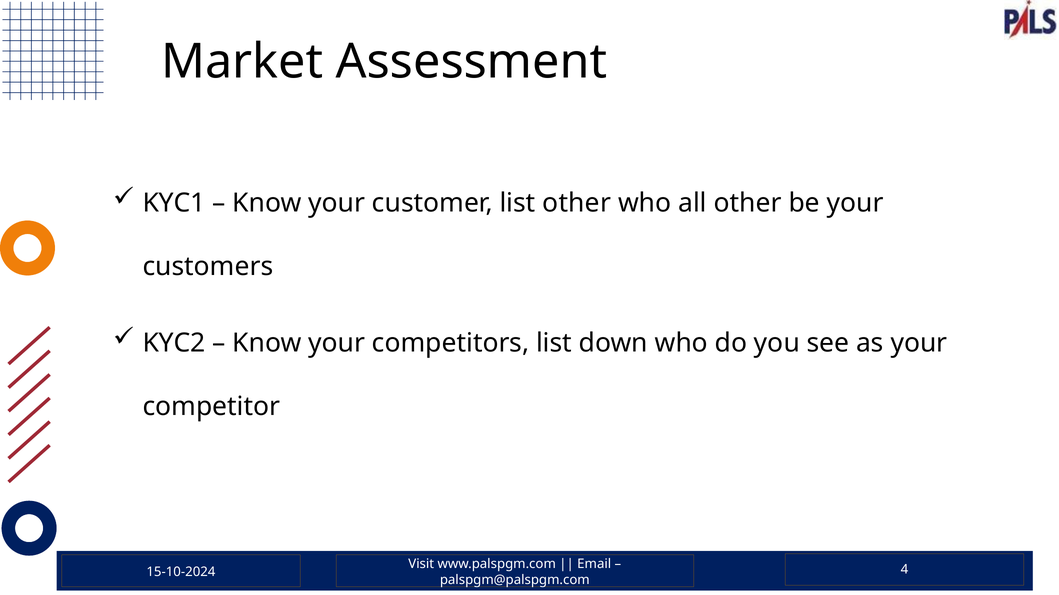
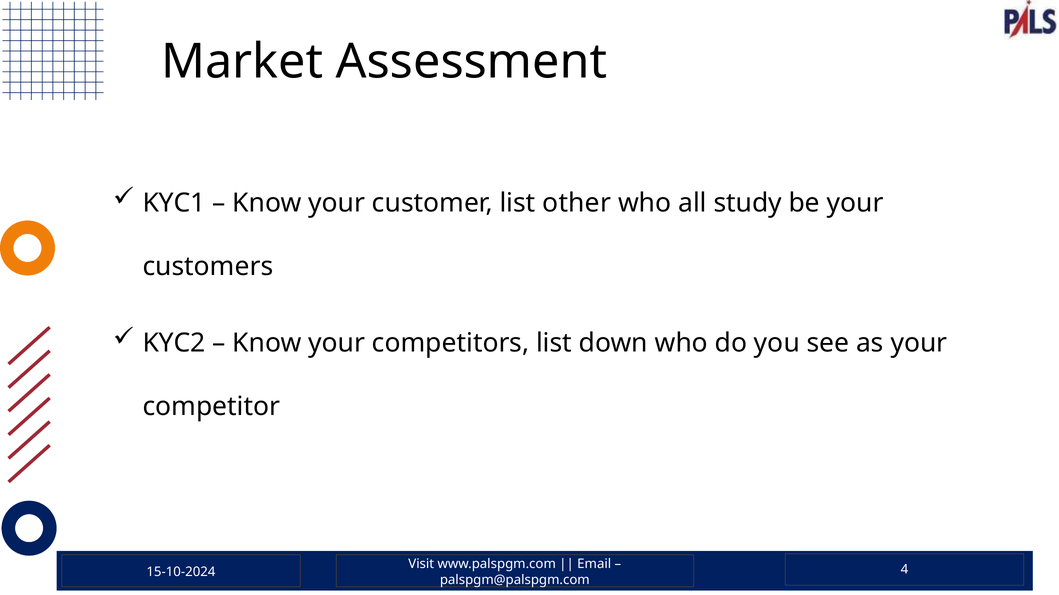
all other: other -> study
